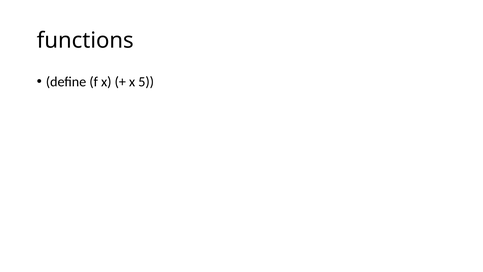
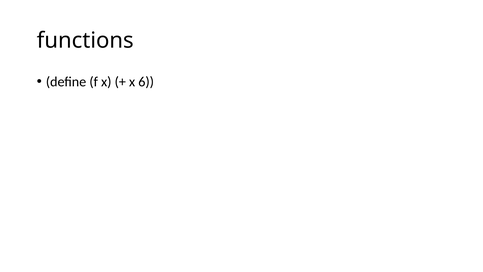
5: 5 -> 6
